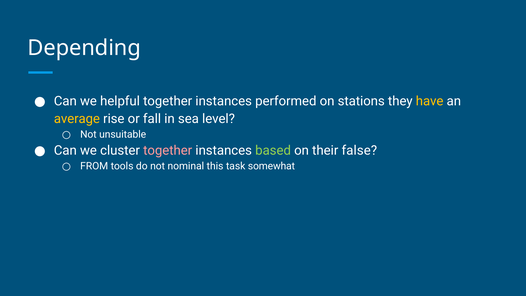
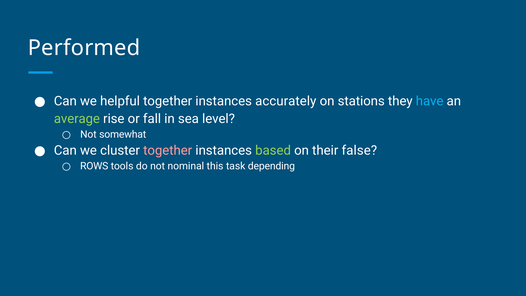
Depending: Depending -> Performed
performed: performed -> accurately
have colour: yellow -> light blue
average colour: yellow -> light green
unsuitable: unsuitable -> somewhat
FROM: FROM -> ROWS
somewhat: somewhat -> depending
